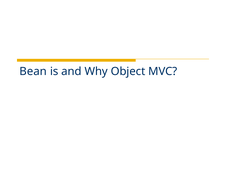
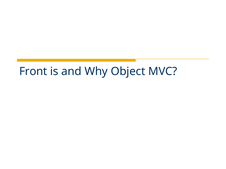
Bean: Bean -> Front
